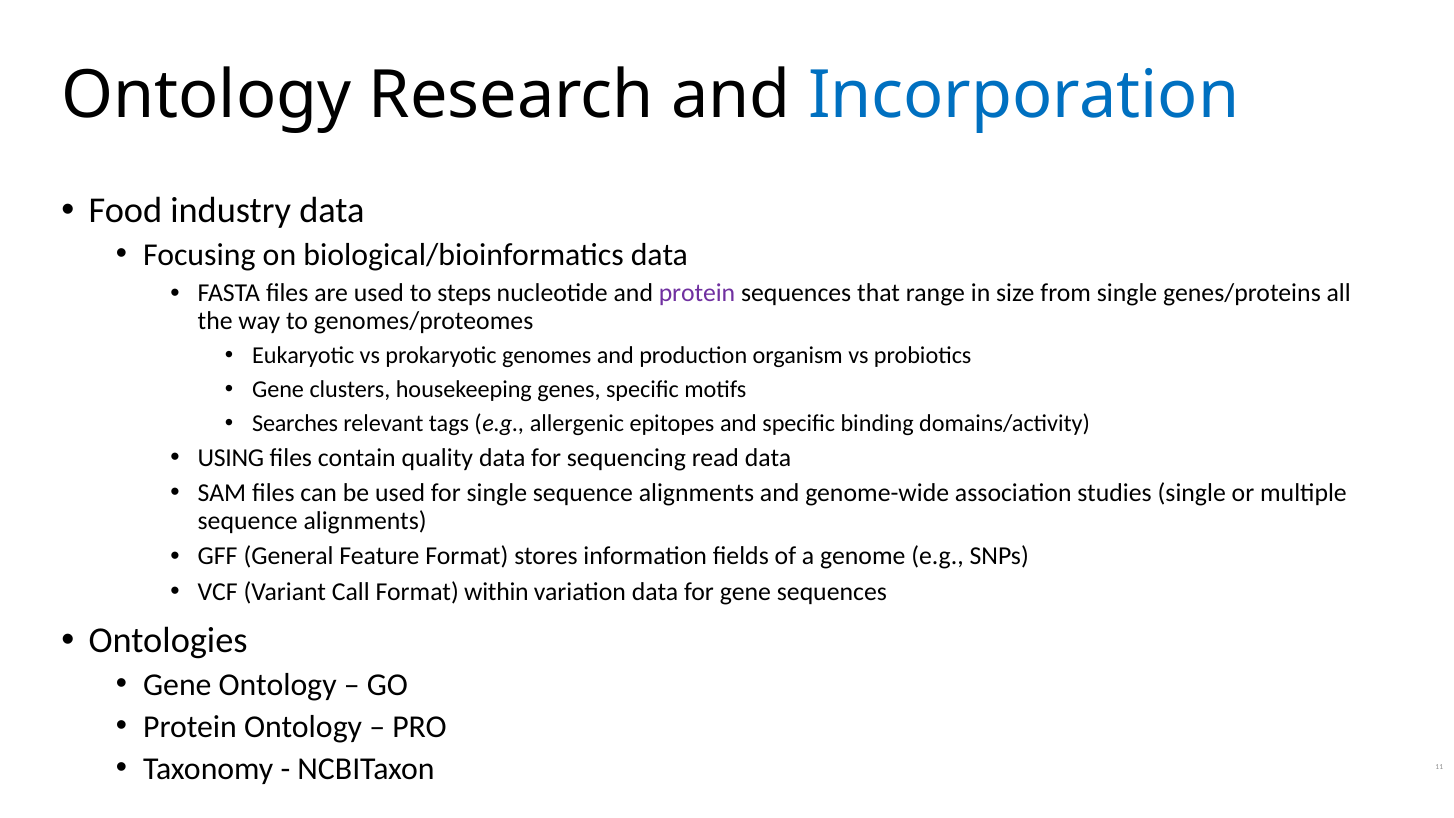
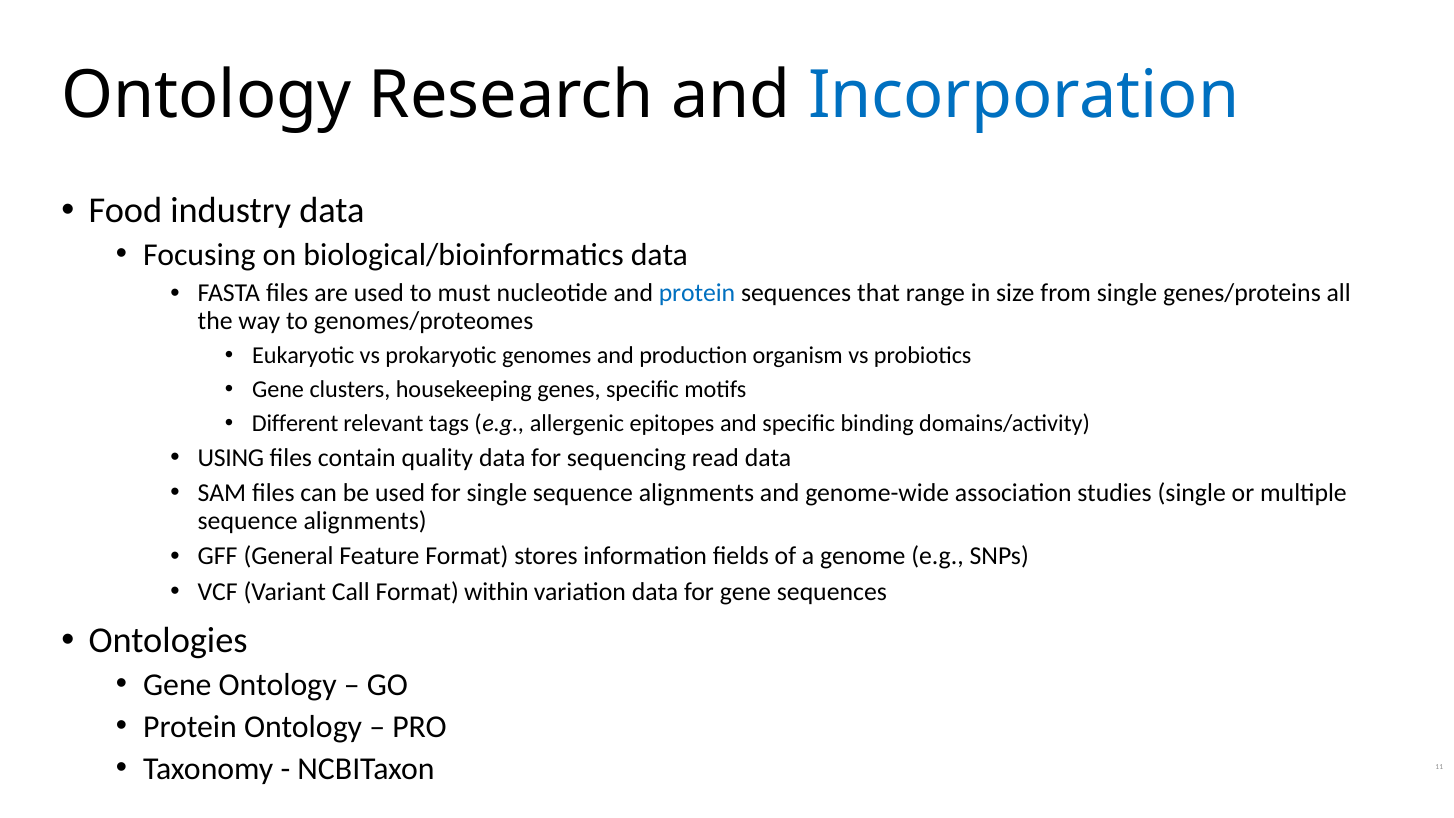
steps: steps -> must
protein at (697, 293) colour: purple -> blue
Searches: Searches -> Different
